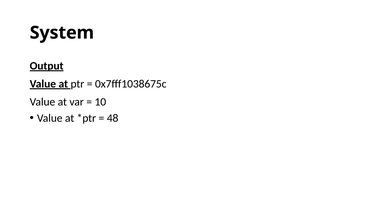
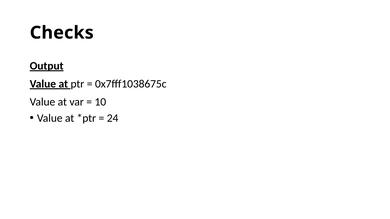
System: System -> Checks
48: 48 -> 24
